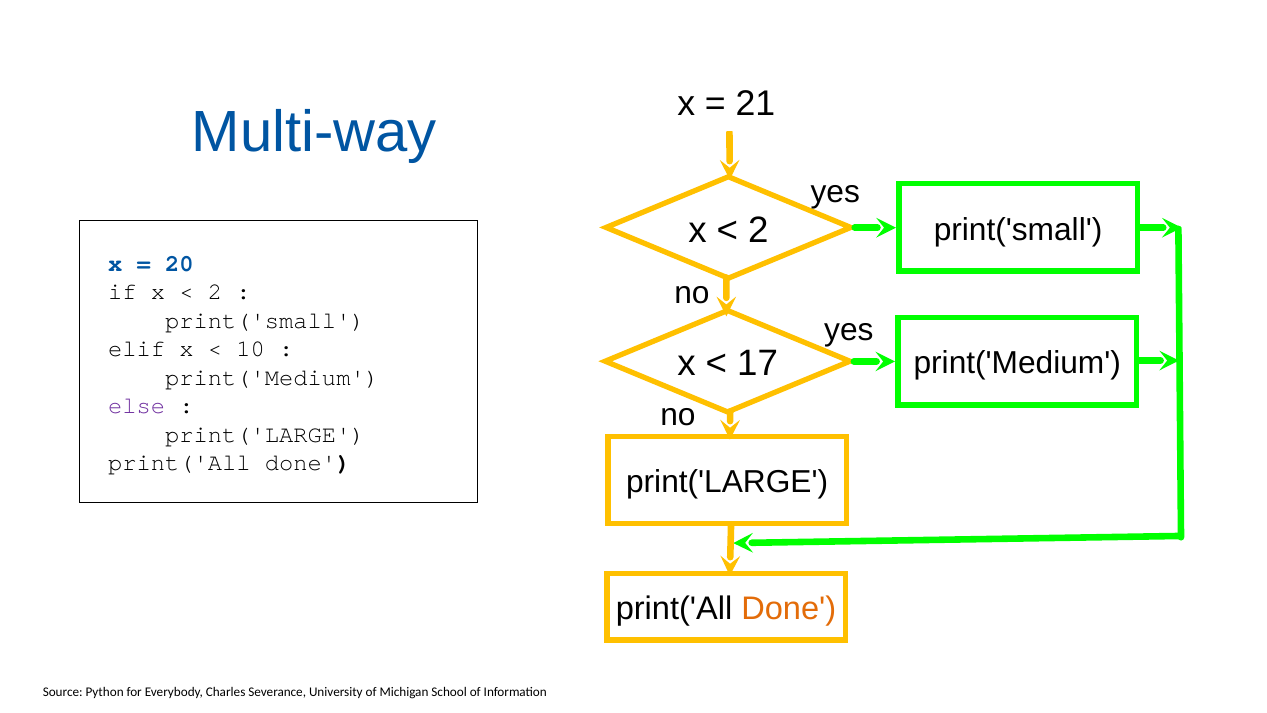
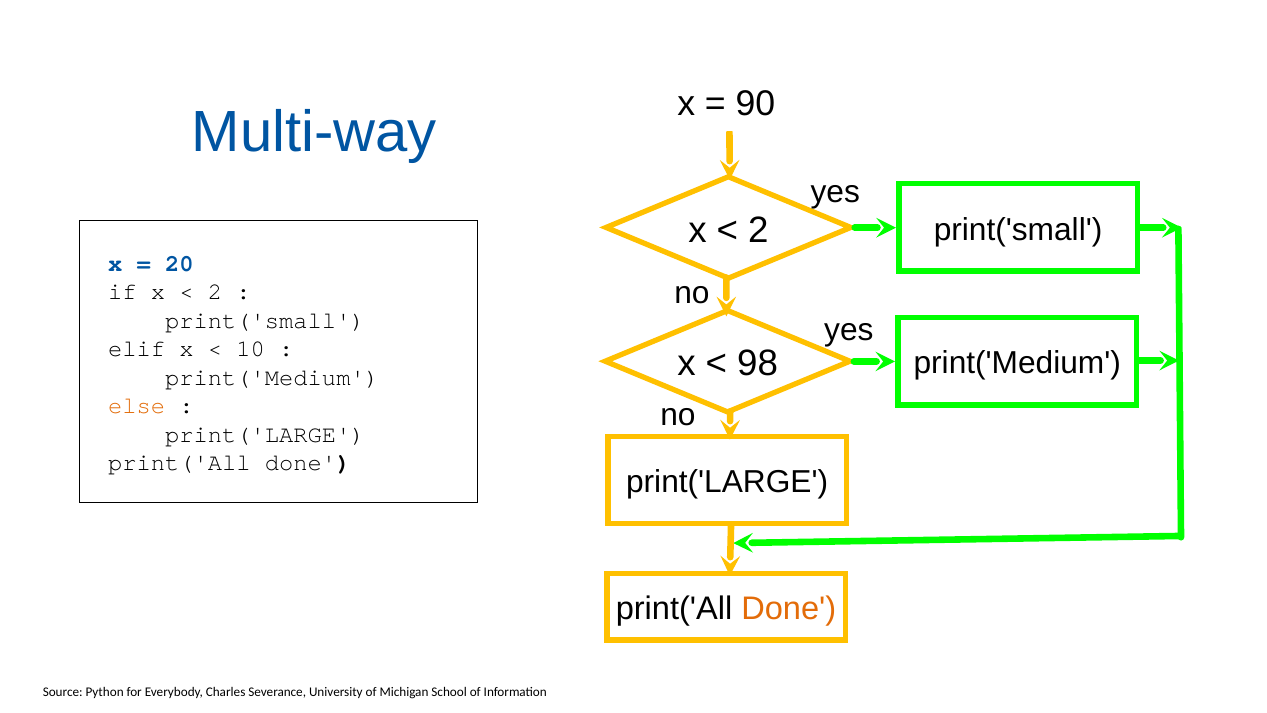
21: 21 -> 90
17: 17 -> 98
else colour: purple -> orange
